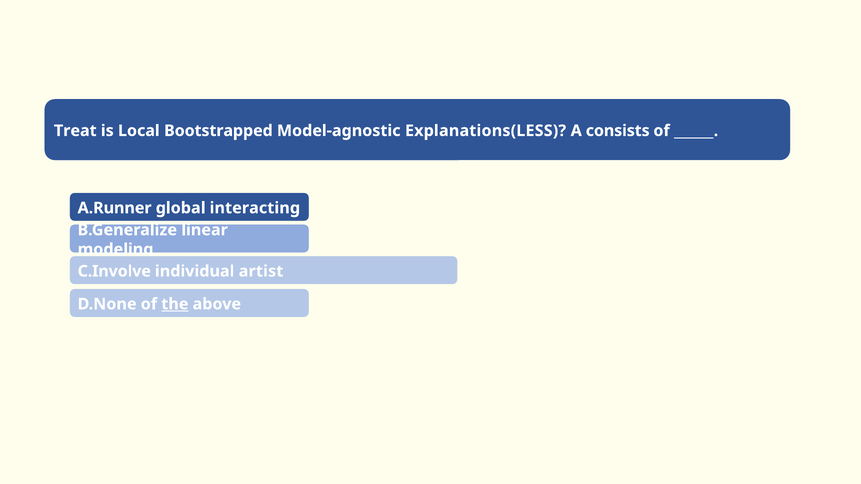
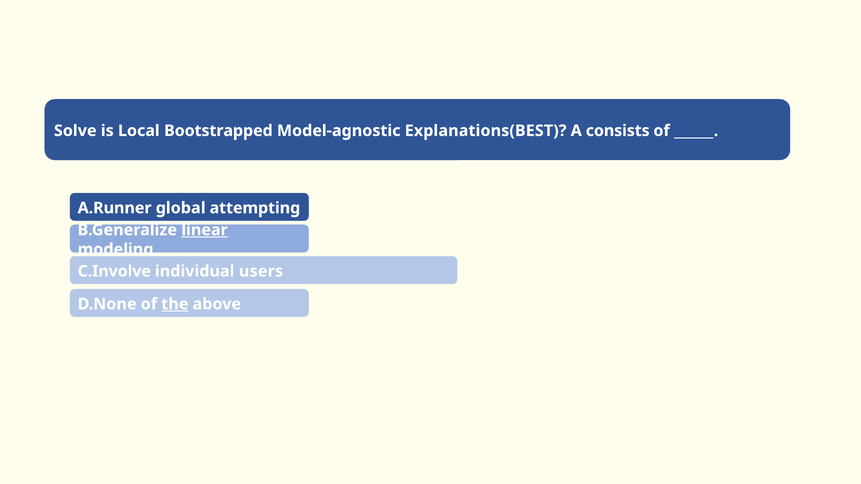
Treat: Treat -> Solve
Explanations(LESS: Explanations(LESS -> Explanations(BEST
interacting: interacting -> attempting
linear underline: none -> present
artist: artist -> users
